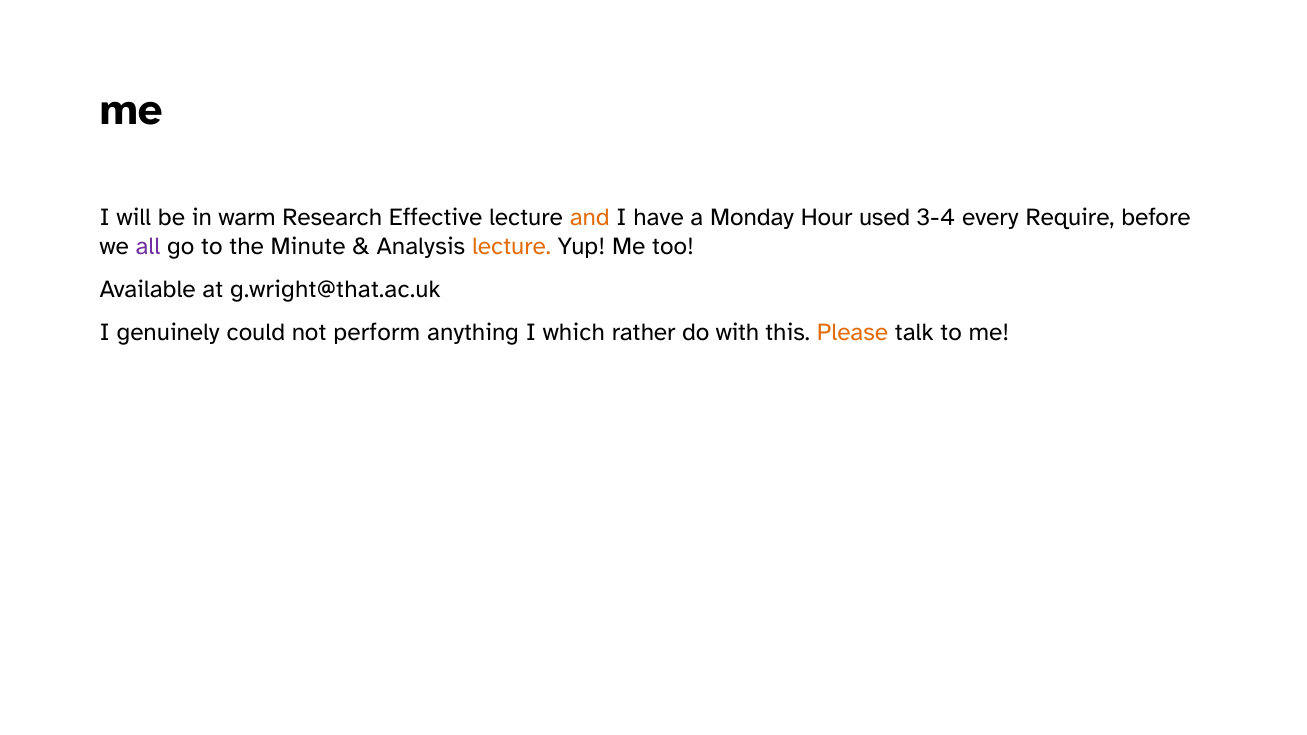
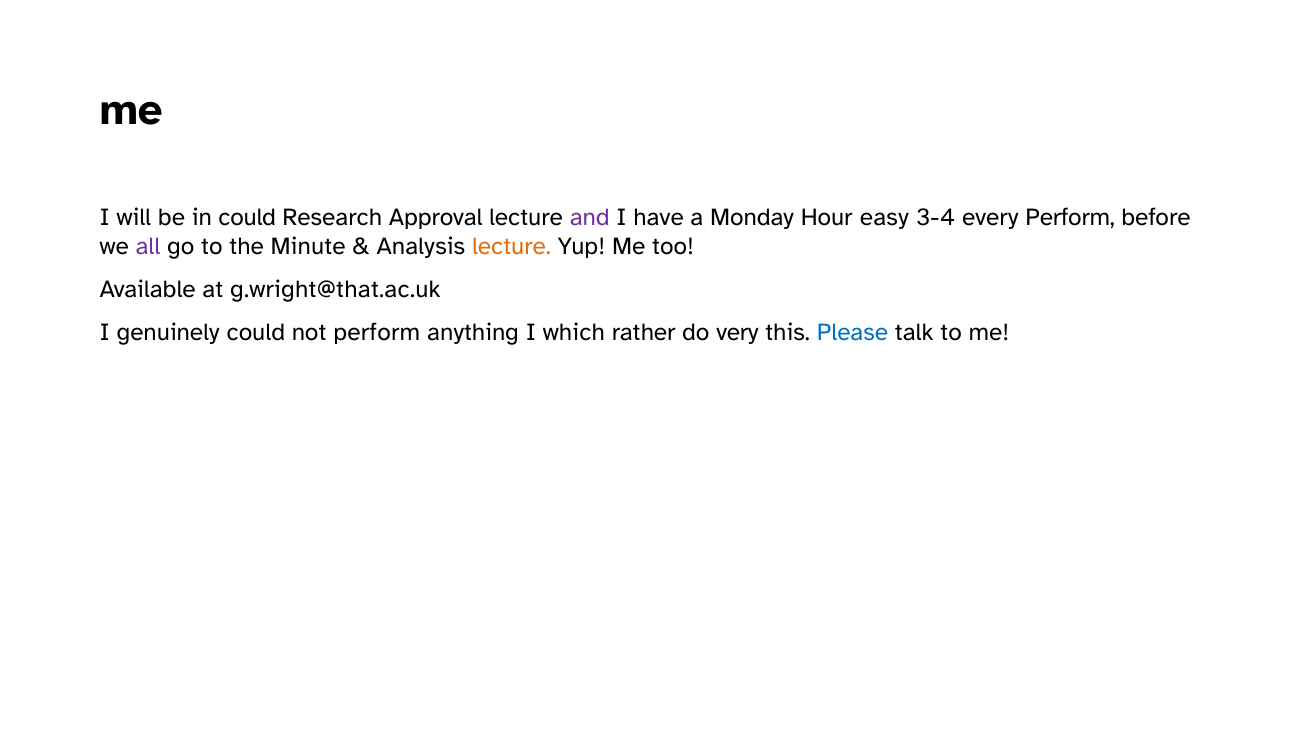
in warm: warm -> could
Effective: Effective -> Approval
and colour: orange -> purple
used: used -> easy
every Require: Require -> Perform
with: with -> very
Please colour: orange -> blue
